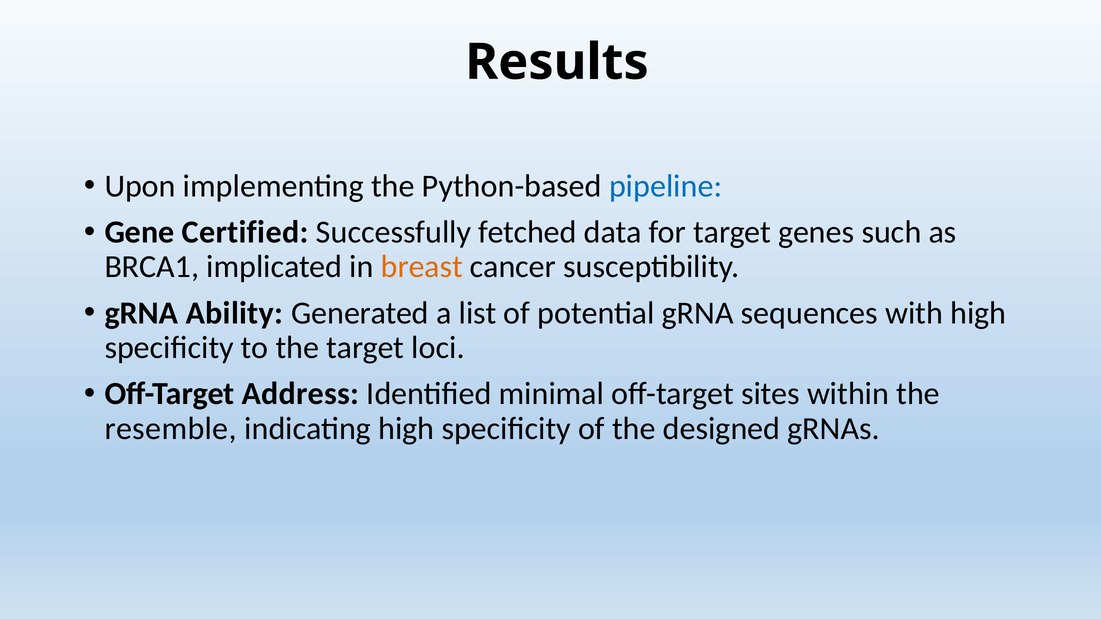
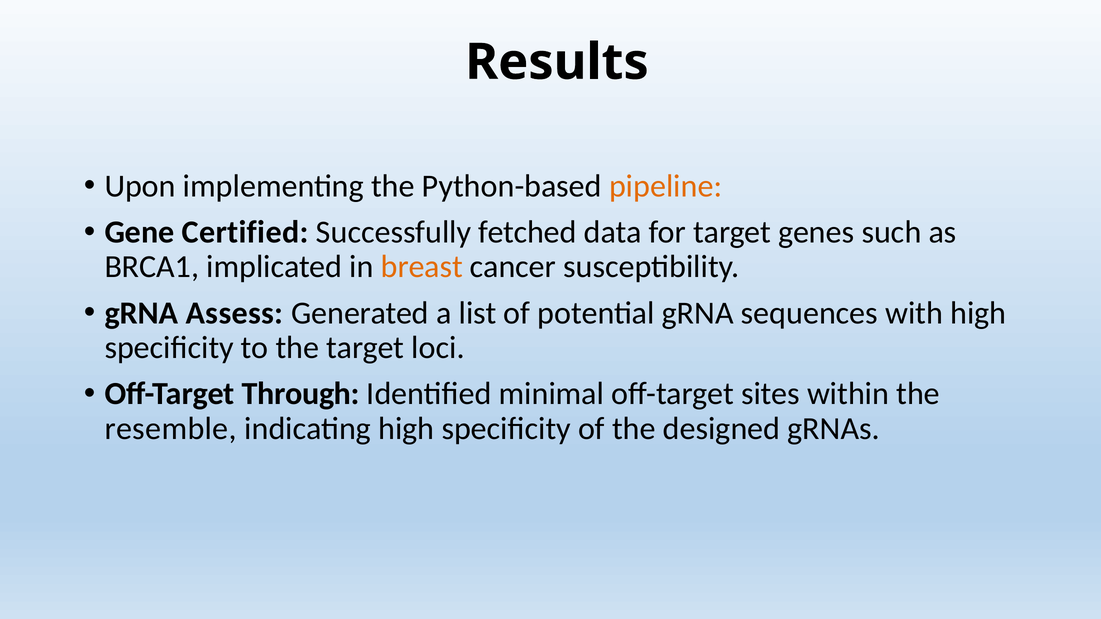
pipeline colour: blue -> orange
Ability: Ability -> Assess
Address: Address -> Through
